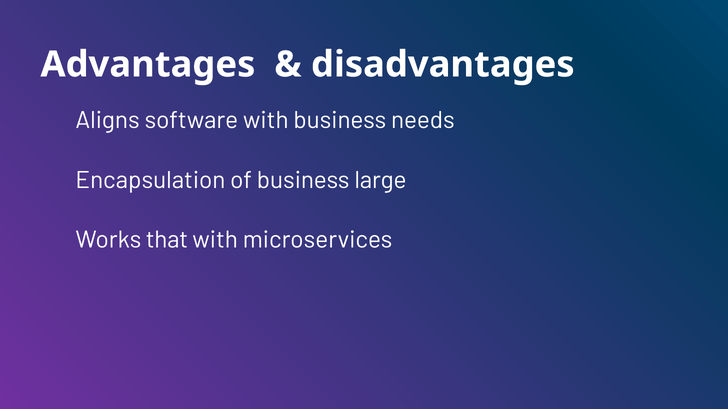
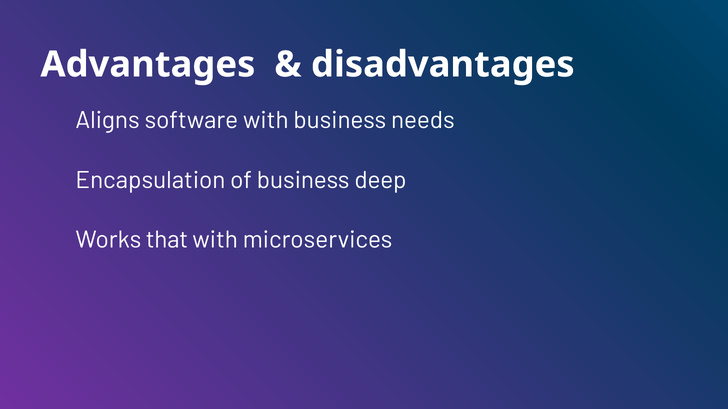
large: large -> deep
